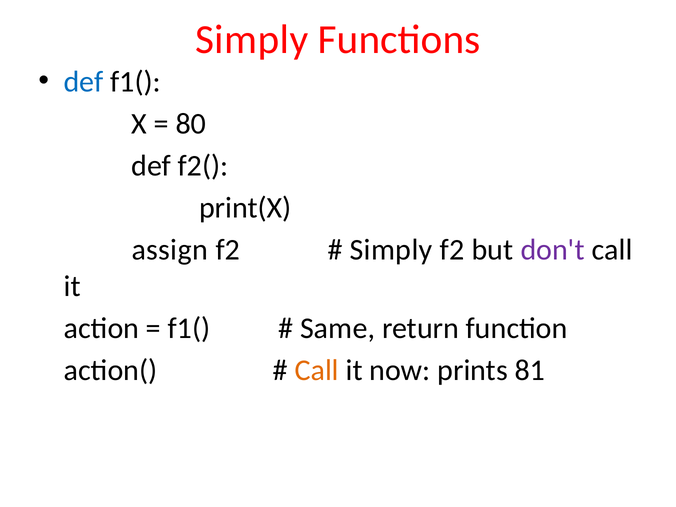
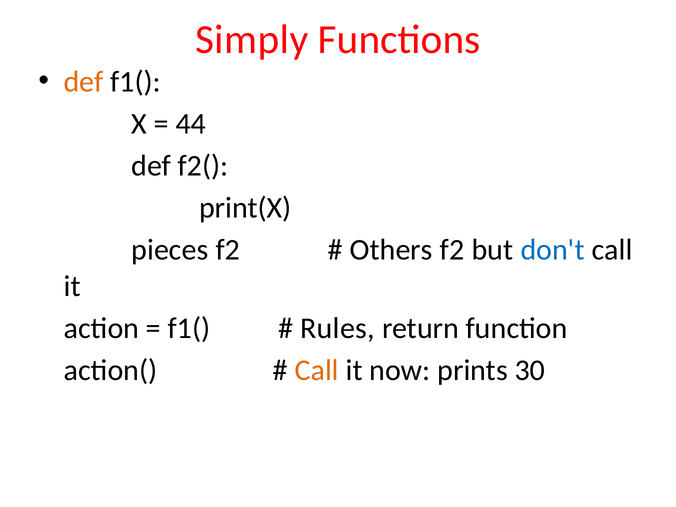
def at (84, 82) colour: blue -> orange
80: 80 -> 44
assign: assign -> pieces
Simply at (391, 250): Simply -> Others
don't colour: purple -> blue
Same: Same -> Rules
81: 81 -> 30
